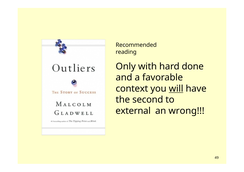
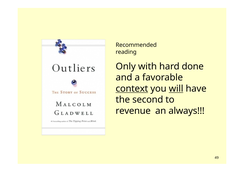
context underline: none -> present
external: external -> revenue
wrong: wrong -> always
